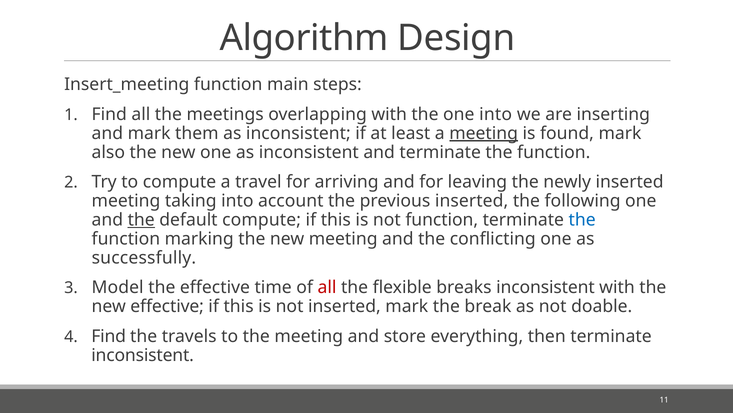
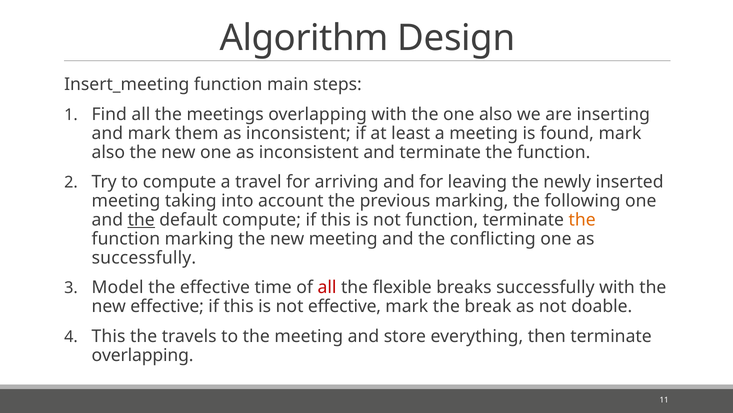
one into: into -> also
meeting at (484, 133) underline: present -> none
previous inserted: inserted -> marking
the at (582, 220) colour: blue -> orange
breaks inconsistent: inconsistent -> successfully
not inserted: inserted -> effective
Find at (109, 336): Find -> This
inconsistent at (143, 355): inconsistent -> overlapping
